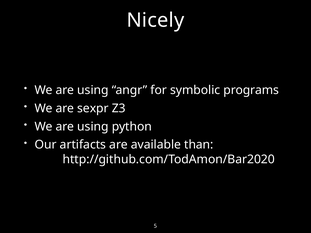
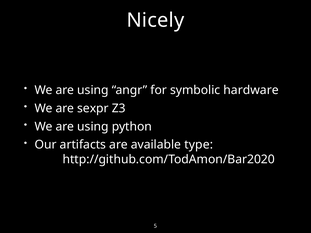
programs: programs -> hardware
than: than -> type
